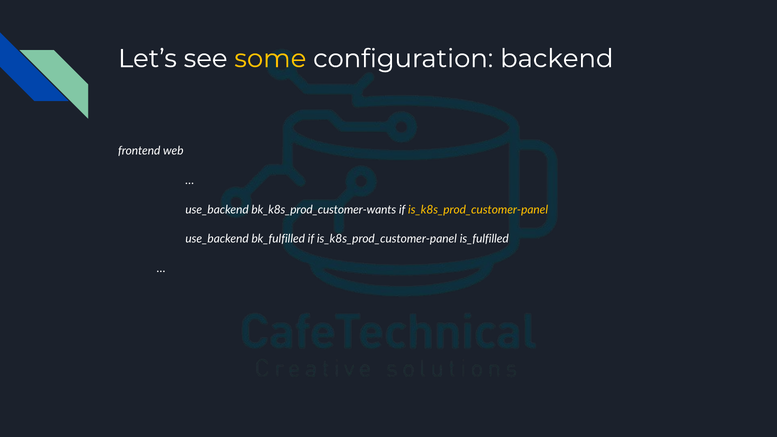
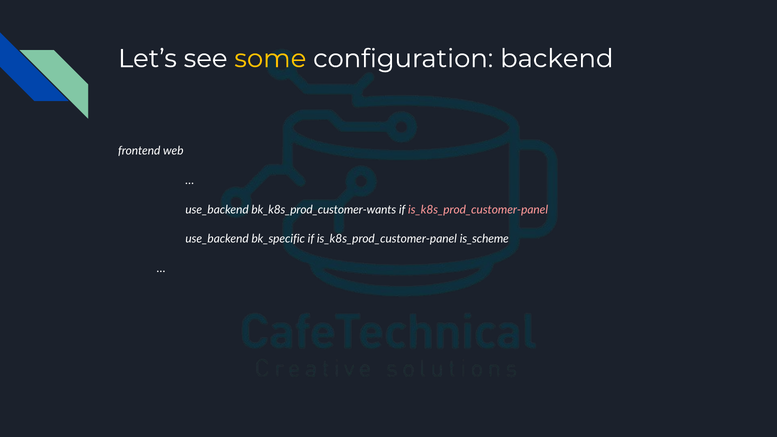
is_k8s_prod_customer-panel at (478, 210) colour: yellow -> pink
bk_fulfilled: bk_fulfilled -> bk_specific
is_fulfilled: is_fulfilled -> is_scheme
